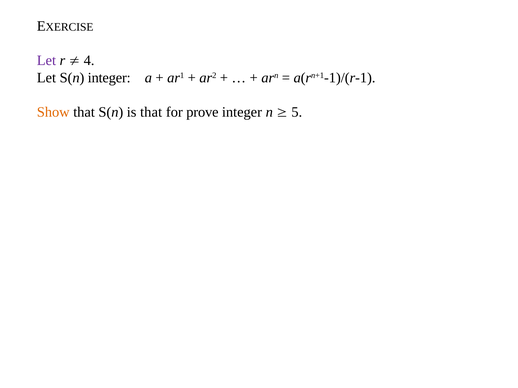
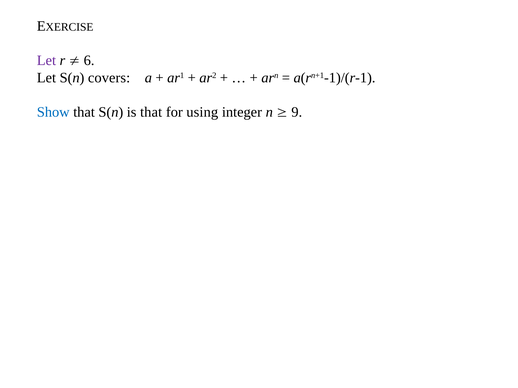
4: 4 -> 6
S(n integer: integer -> covers
Show colour: orange -> blue
prove: prove -> using
5: 5 -> 9
